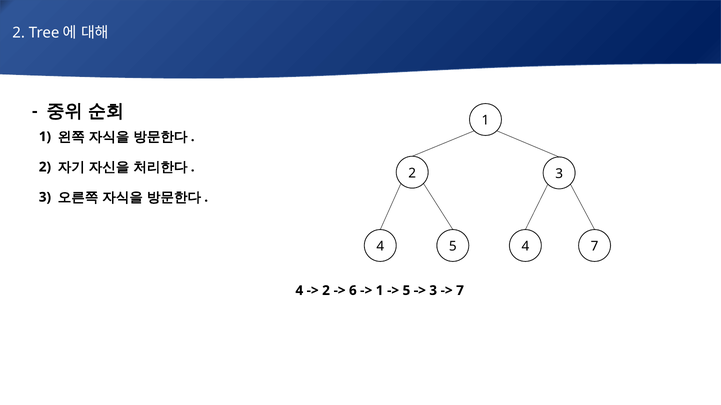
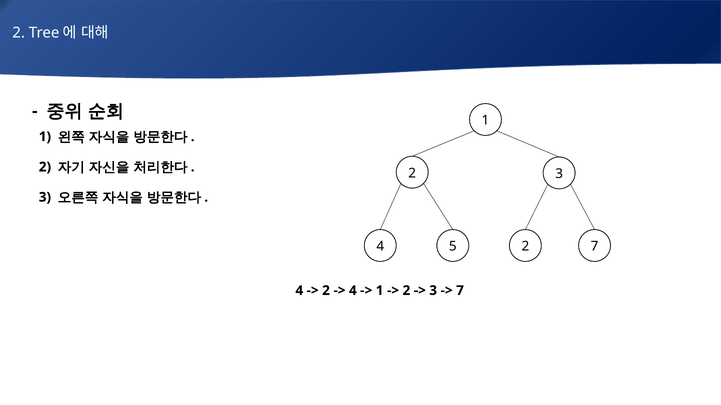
5 4: 4 -> 2
6 at (353, 291): 6 -> 4
5 at (406, 291): 5 -> 2
